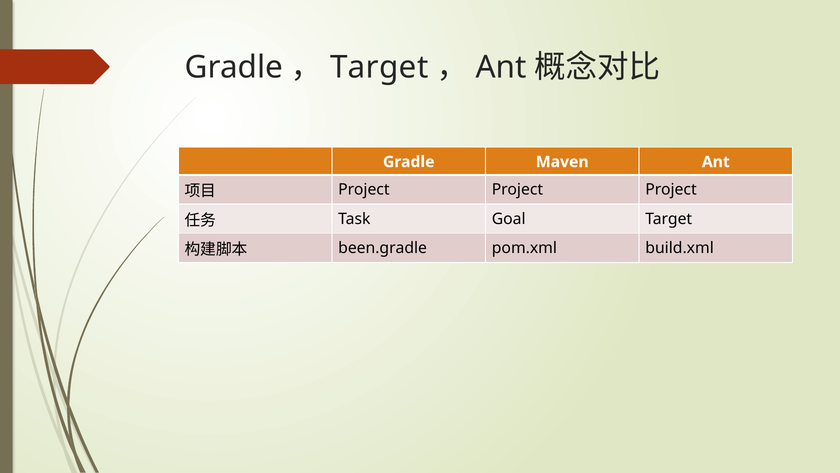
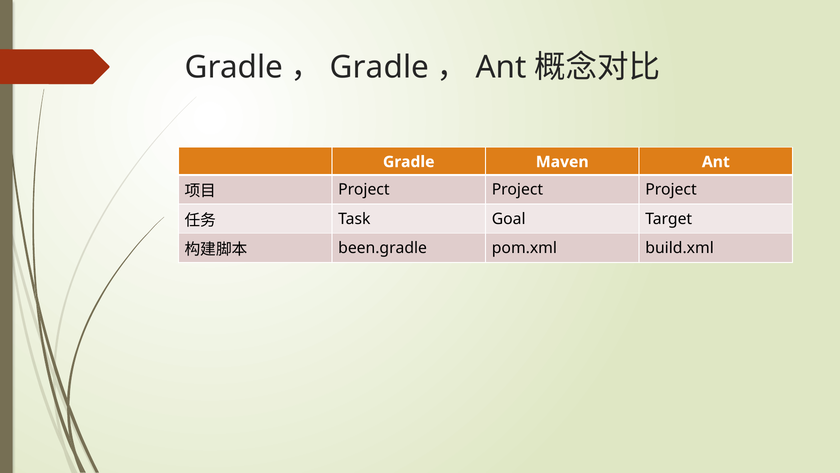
Target at (379, 67): Target -> Gradle
